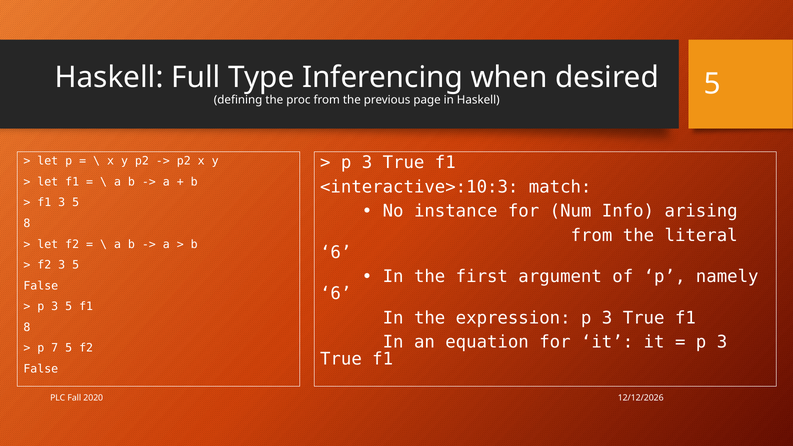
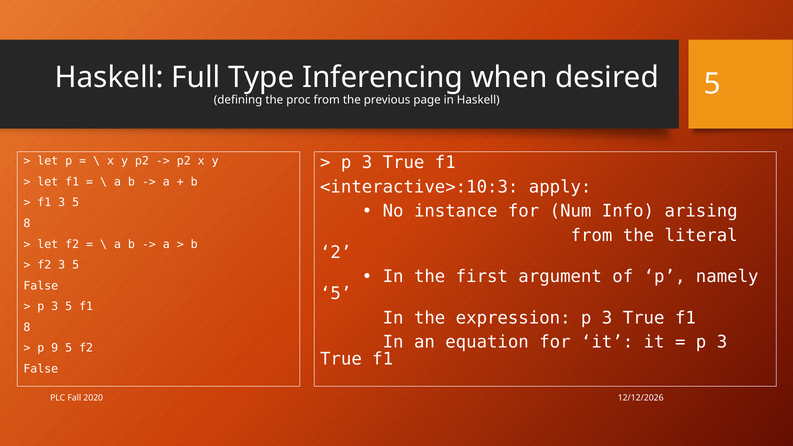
match: match -> apply
6 at (336, 252): 6 -> 2
6 at (336, 294): 6 -> 5
7: 7 -> 9
